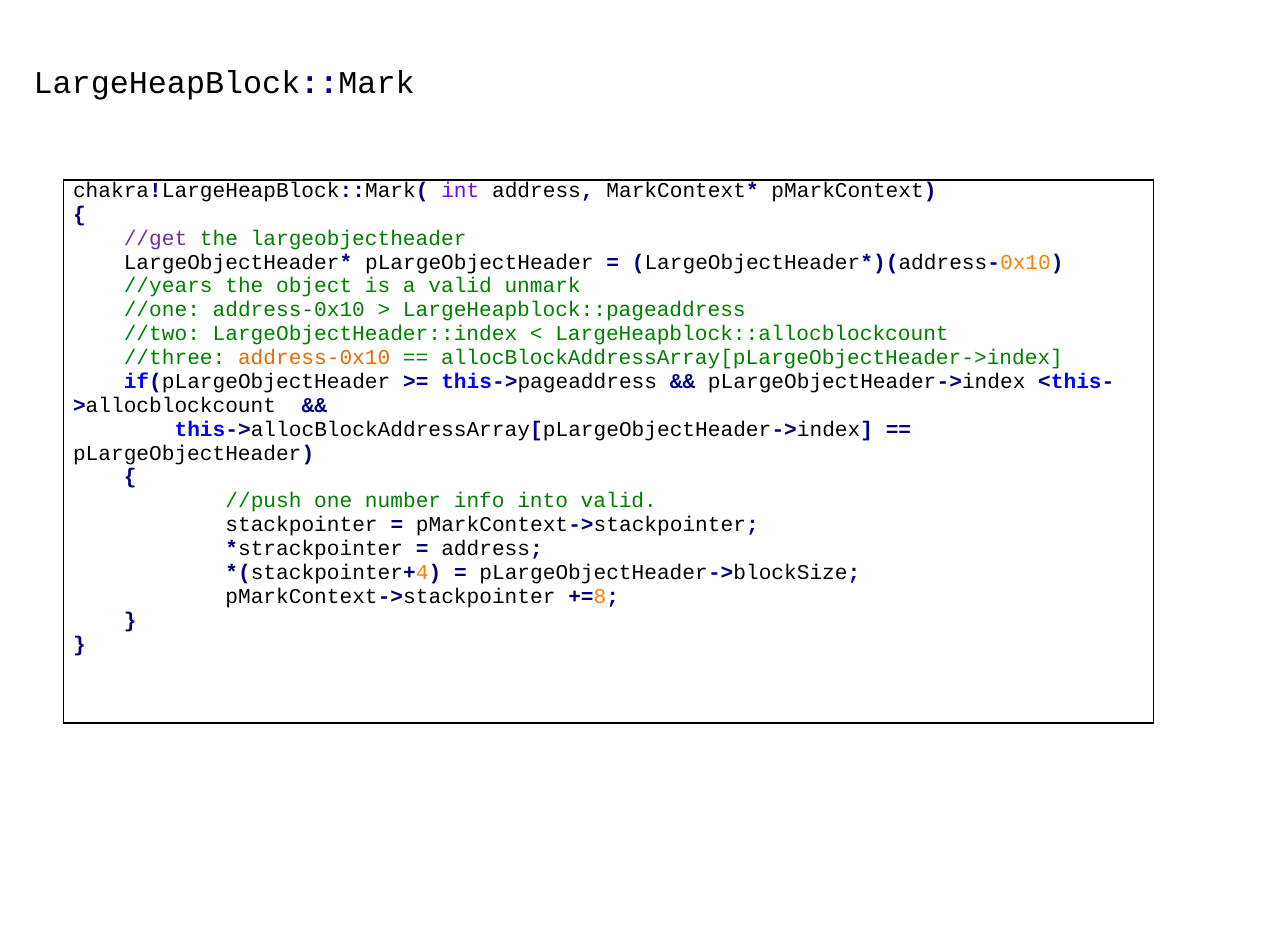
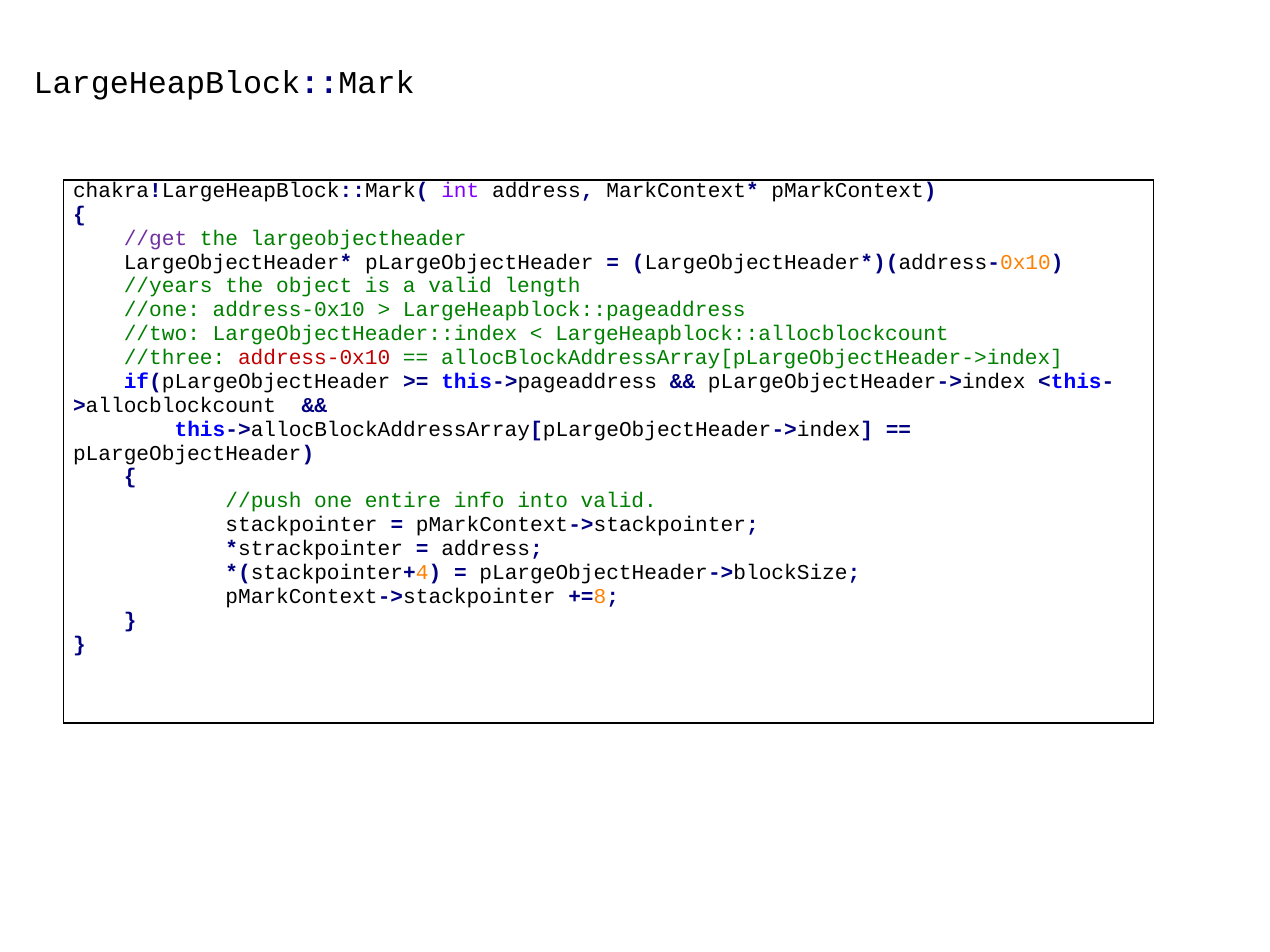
unmark: unmark -> length
address-0x10 at (314, 358) colour: orange -> red
number: number -> entire
